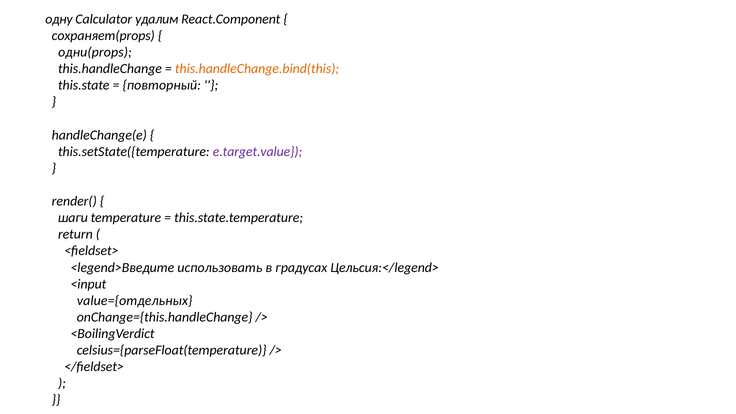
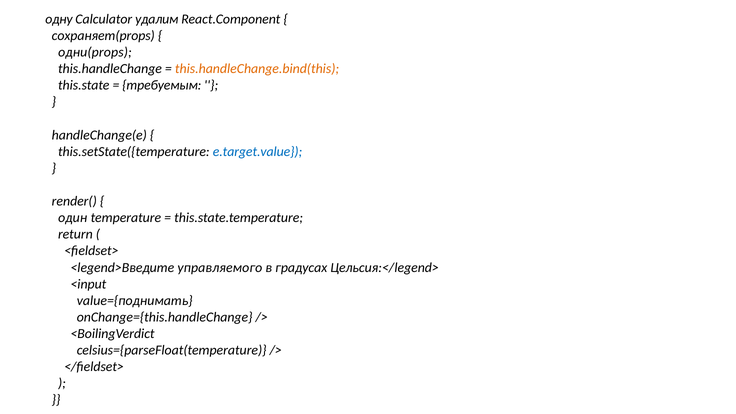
повторный: повторный -> требуемым
e.target.value colour: purple -> blue
шаги: шаги -> один
использовать: использовать -> управляемого
value={отдельных: value={отдельных -> value={поднимать
